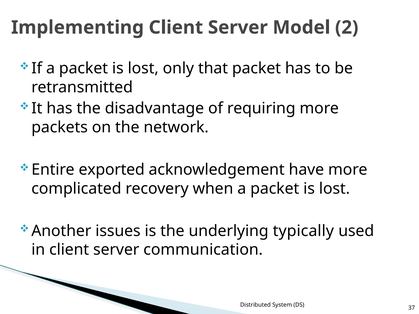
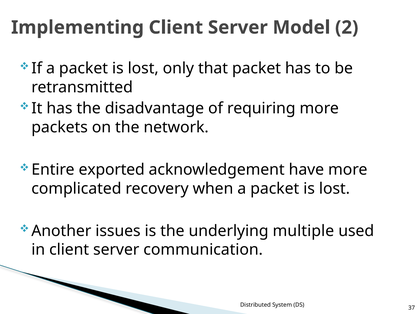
typically: typically -> multiple
